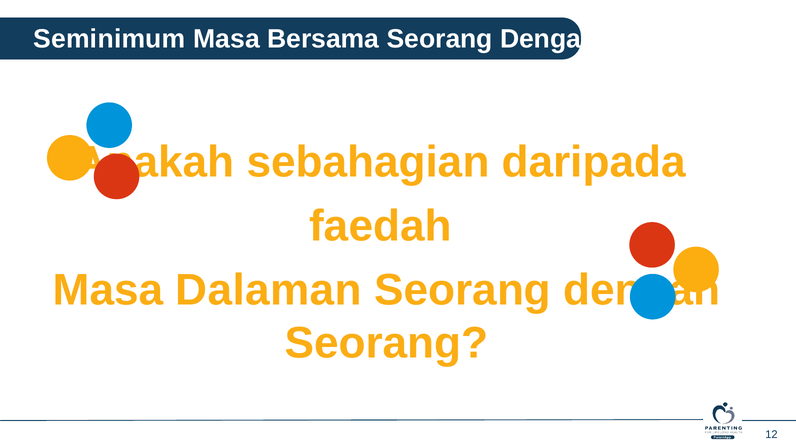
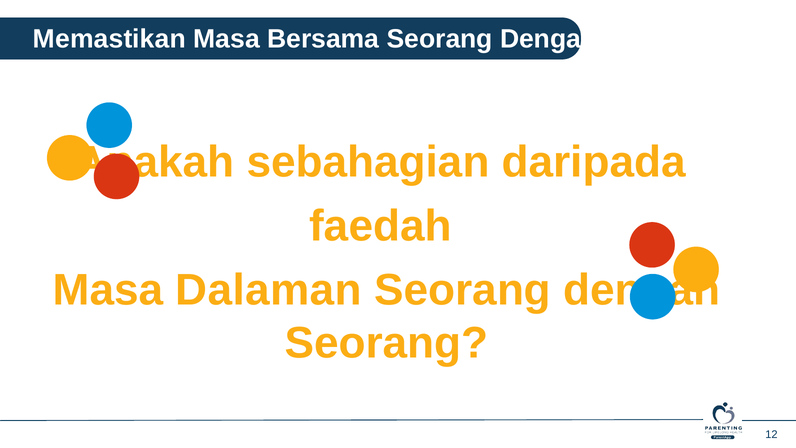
Seminimum: Seminimum -> Memastikan
